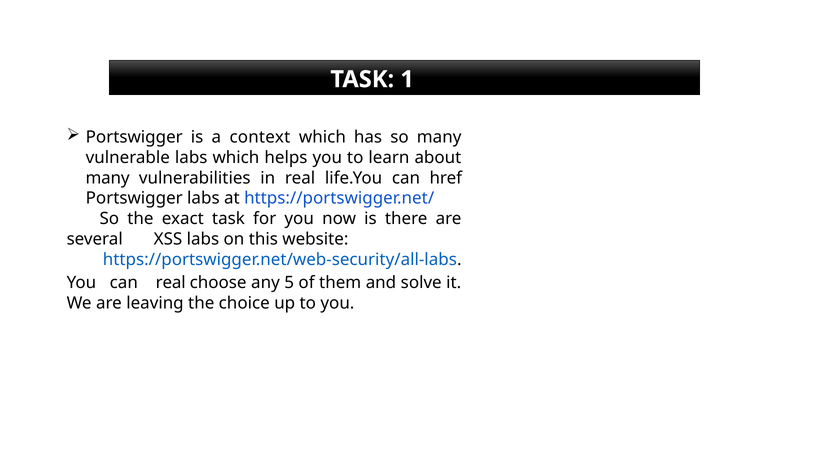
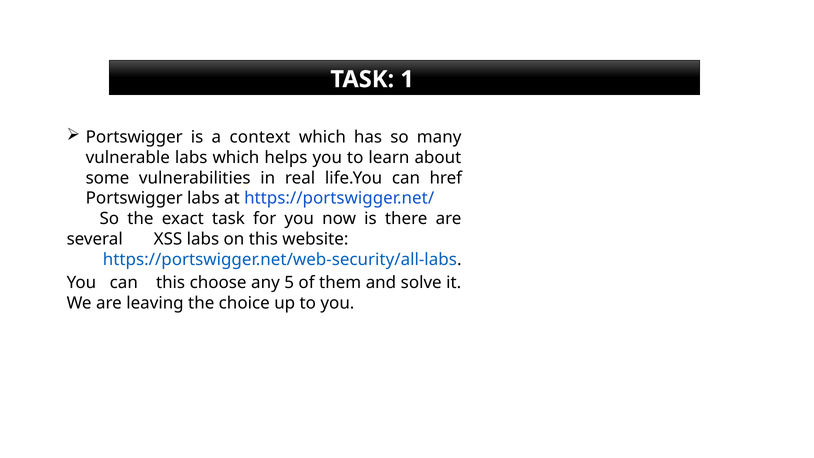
many at (108, 178): many -> some
can real: real -> this
